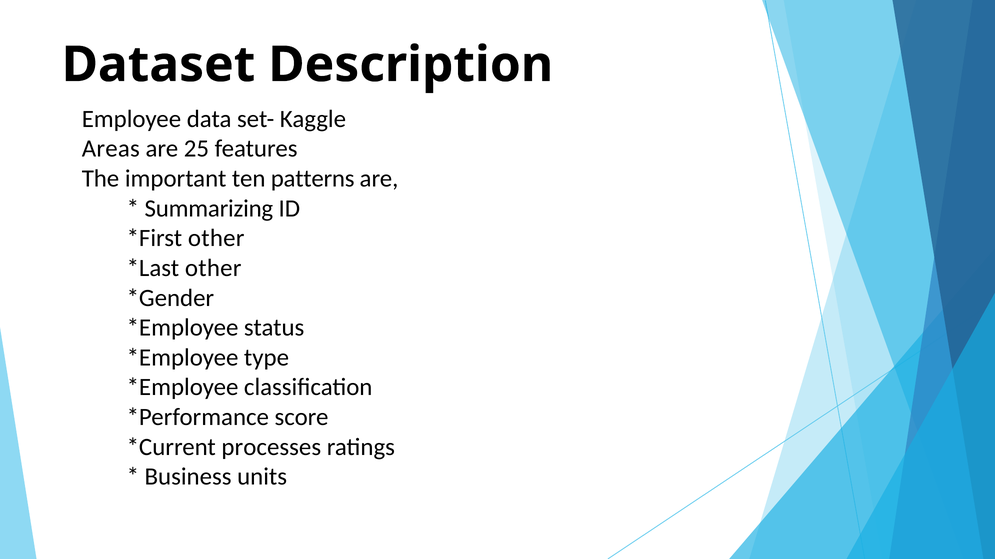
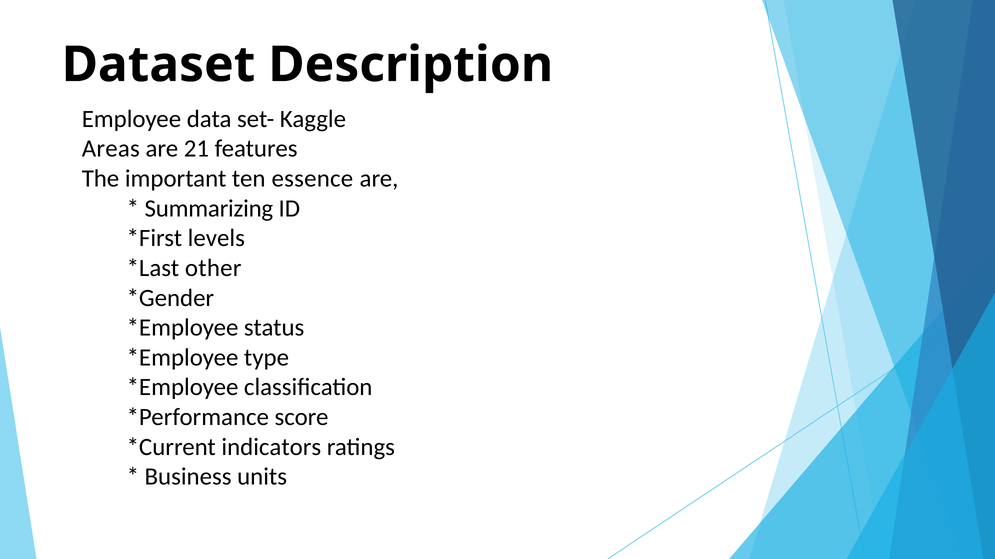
25: 25 -> 21
patterns: patterns -> essence
other at (216, 238): other -> levels
processes: processes -> indicators
